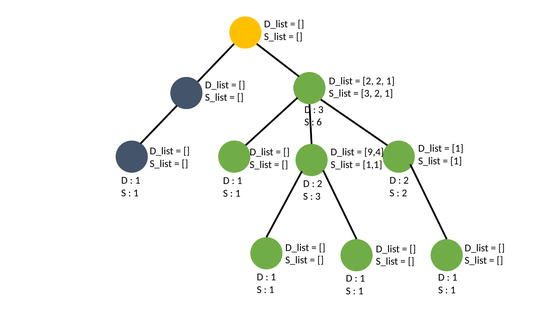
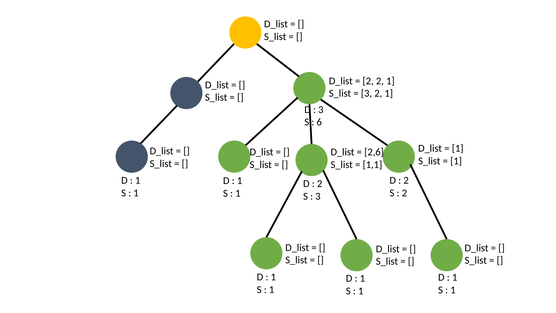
9,4: 9,4 -> 2,6
